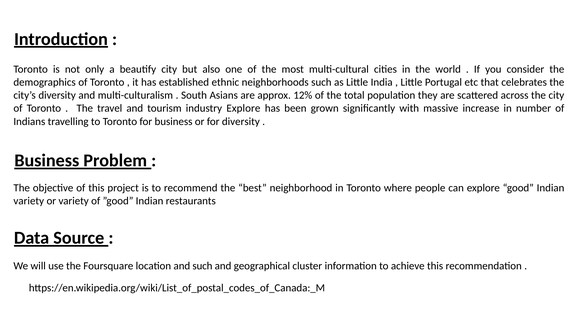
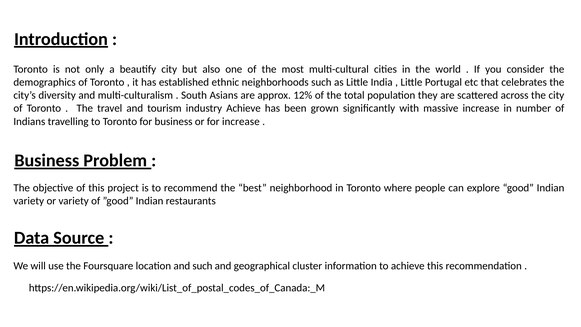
industry Explore: Explore -> Achieve
for diversity: diversity -> increase
